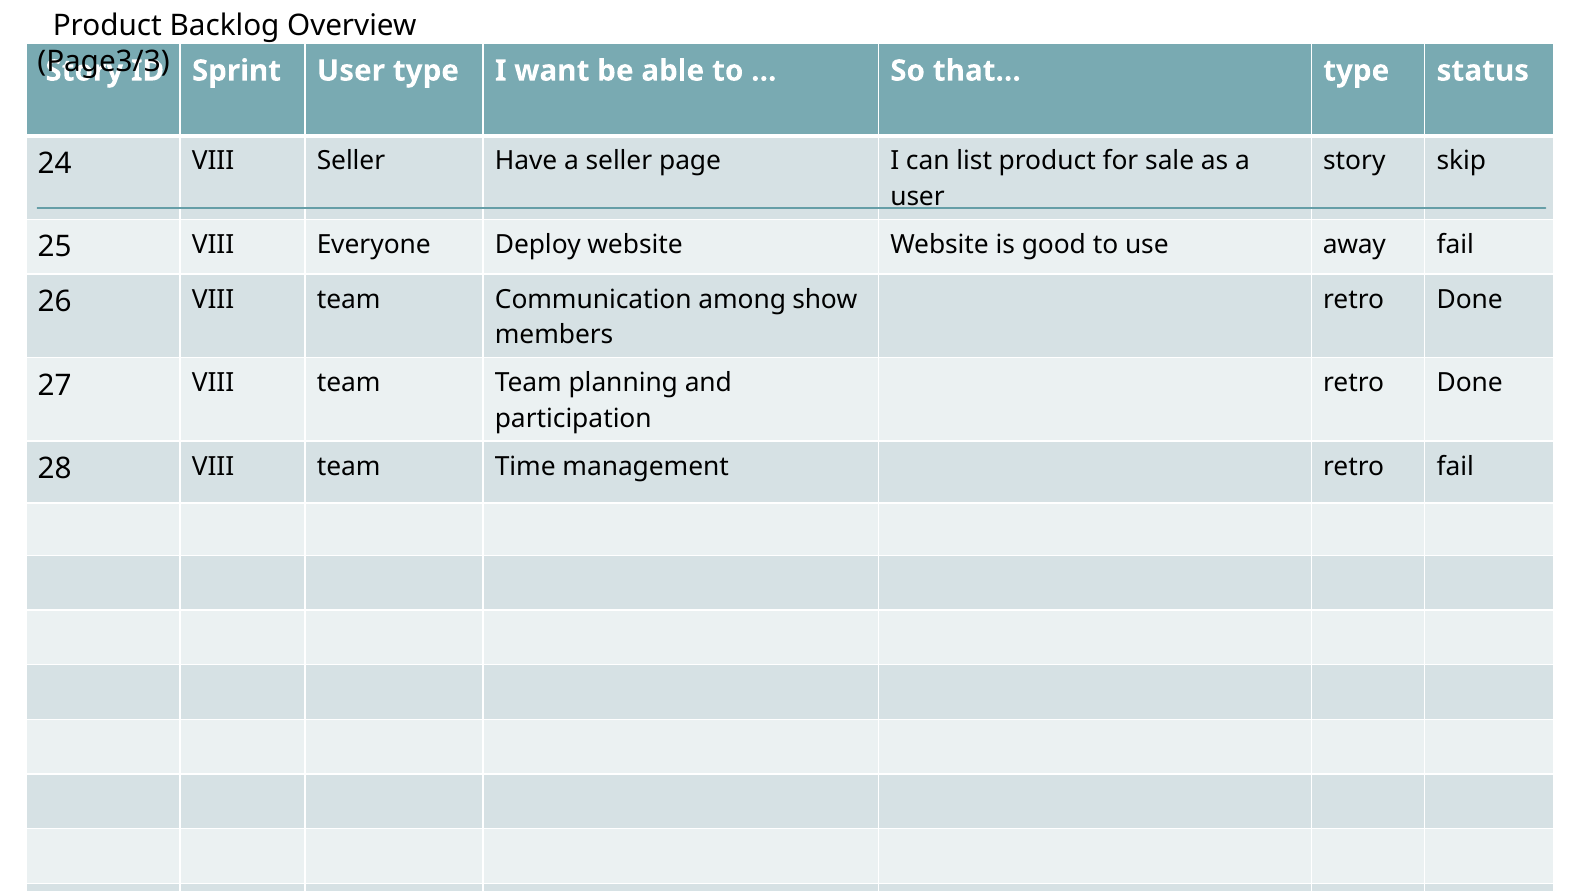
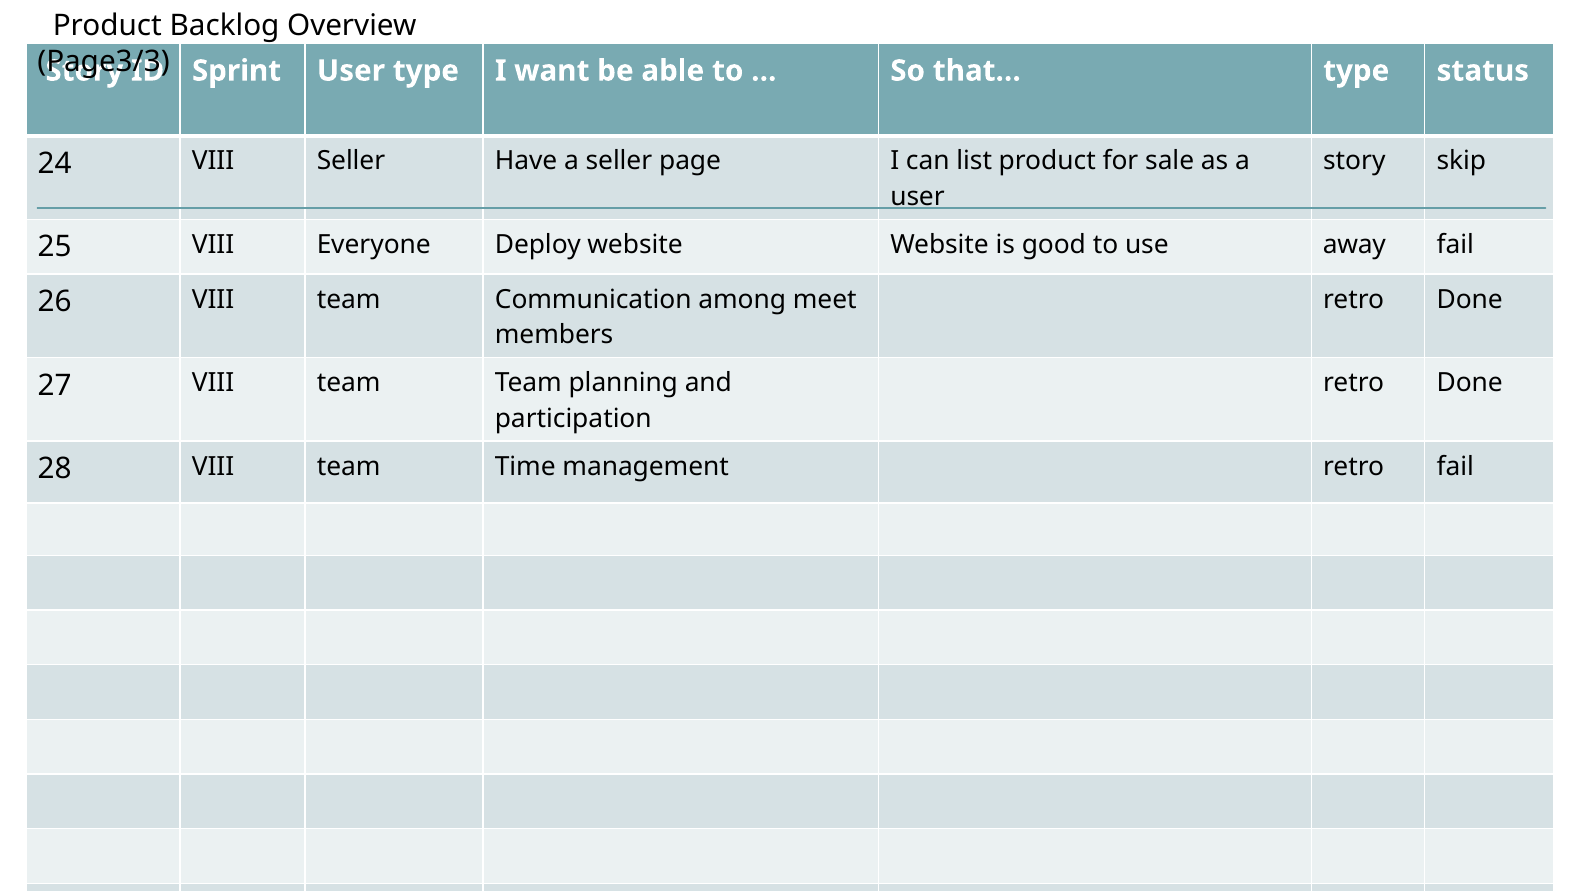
show: show -> meet
